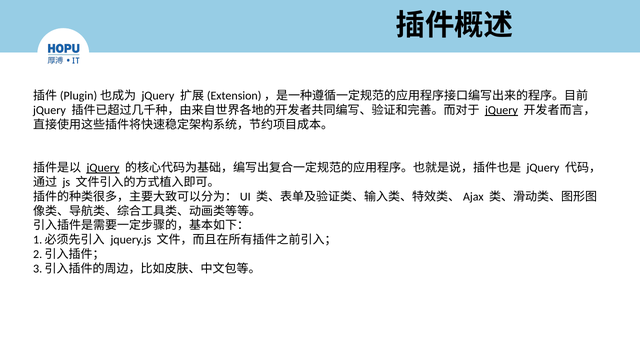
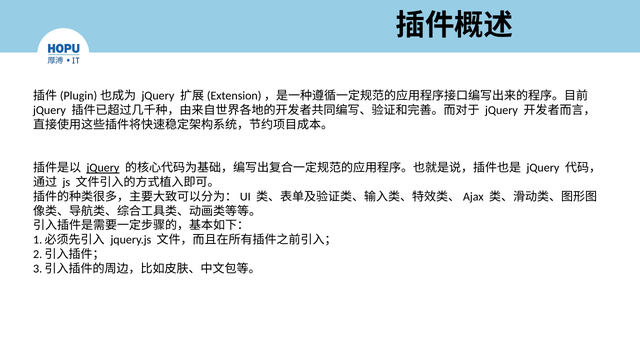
jQuery at (501, 110) underline: present -> none
